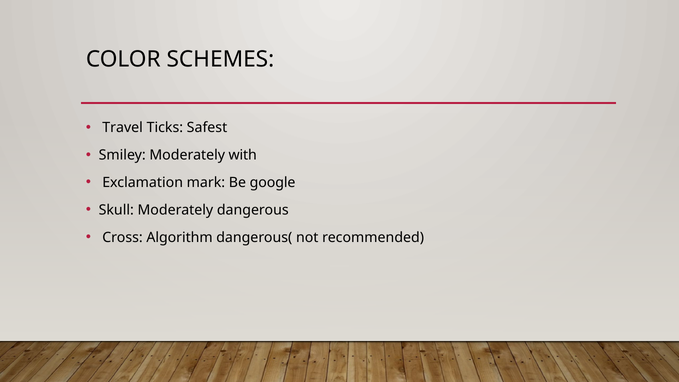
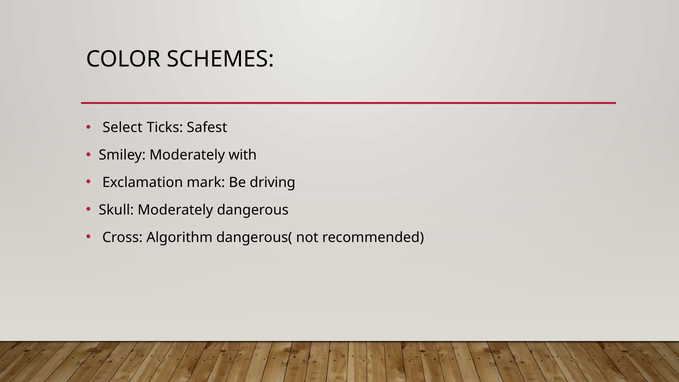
Travel: Travel -> Select
google: google -> driving
